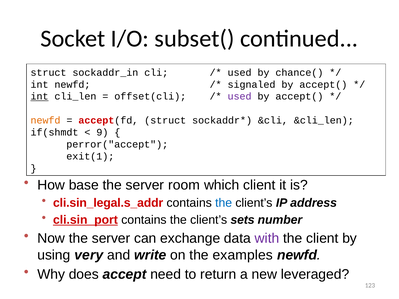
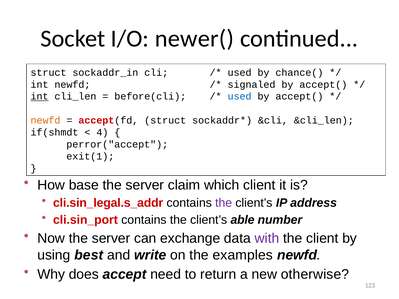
subset(: subset( -> newer(
offset(cli: offset(cli -> before(cli
used at (240, 97) colour: purple -> blue
9: 9 -> 4
room: room -> claim
the at (224, 203) colour: blue -> purple
cli.sin_port underline: present -> none
sets: sets -> able
very: very -> best
leveraged: leveraged -> otherwise
